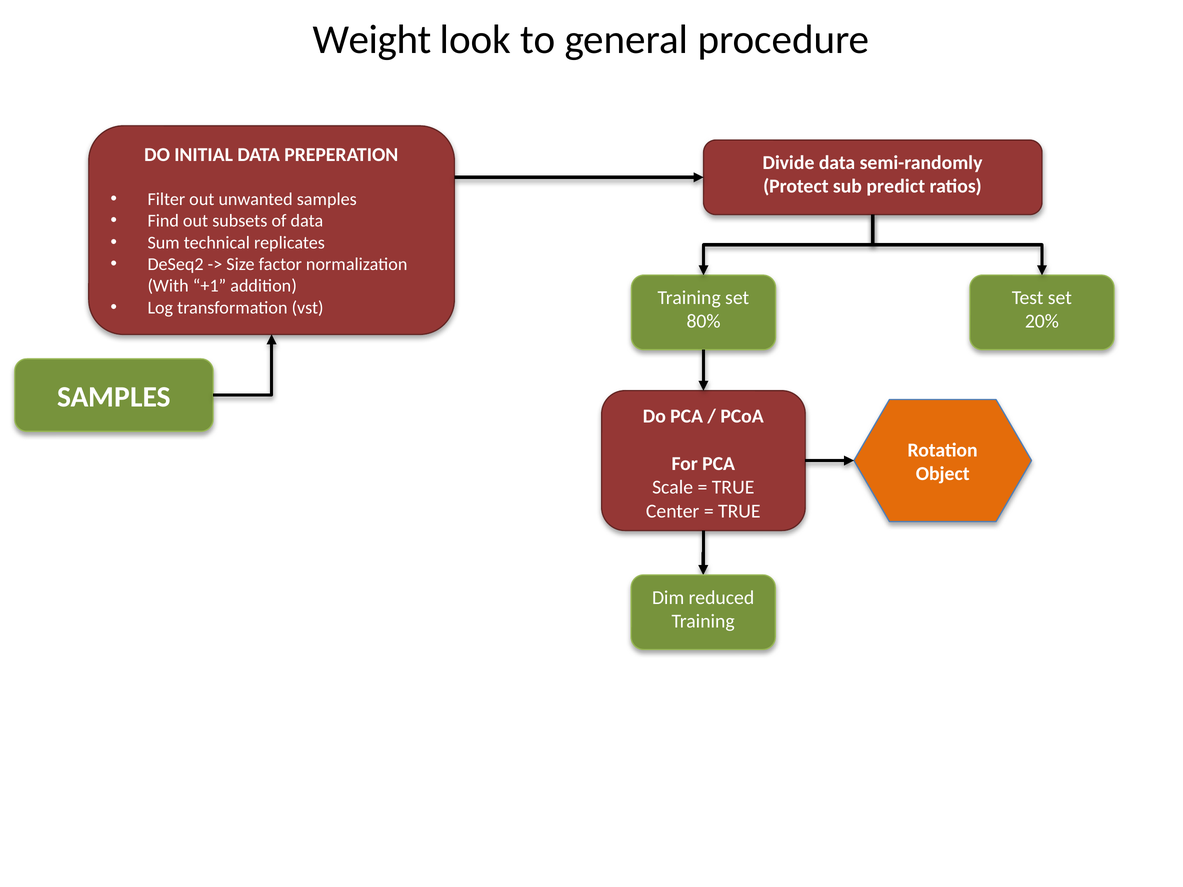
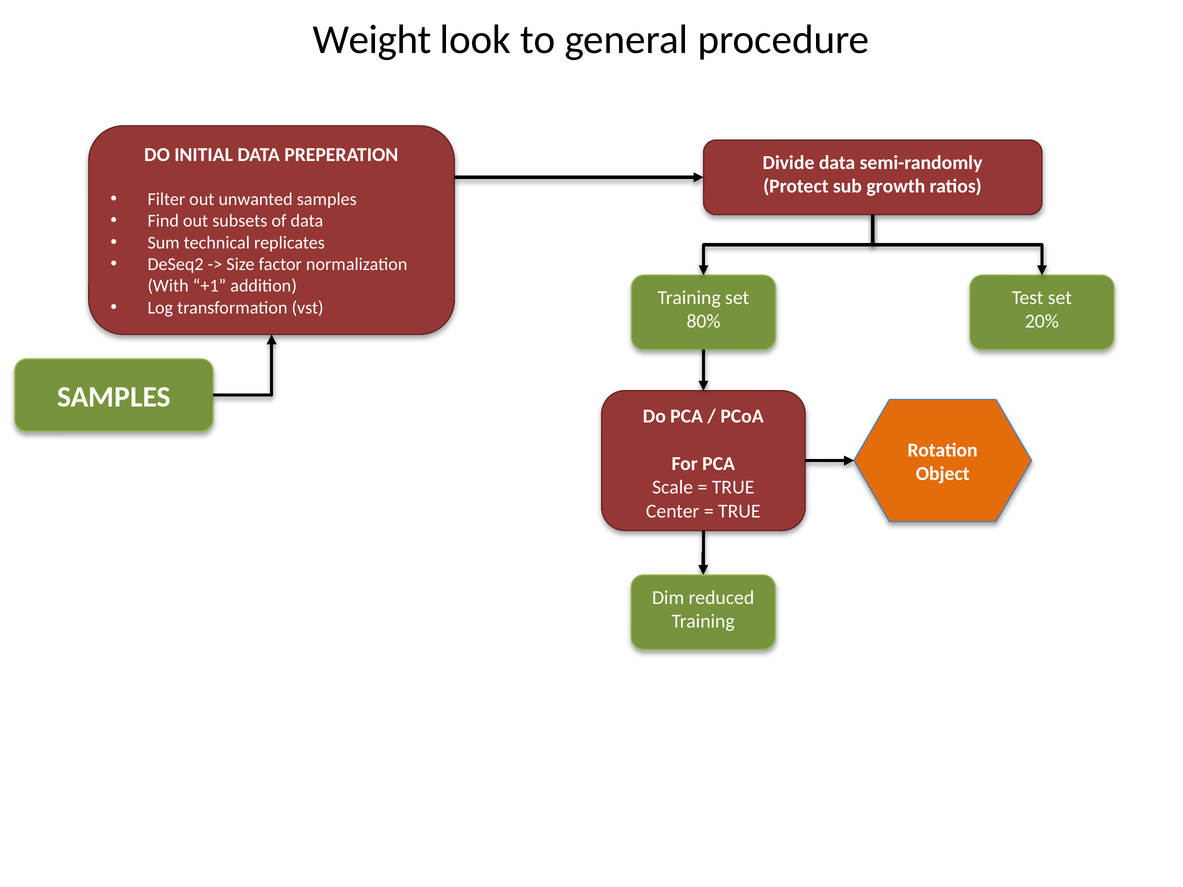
predict: predict -> growth
